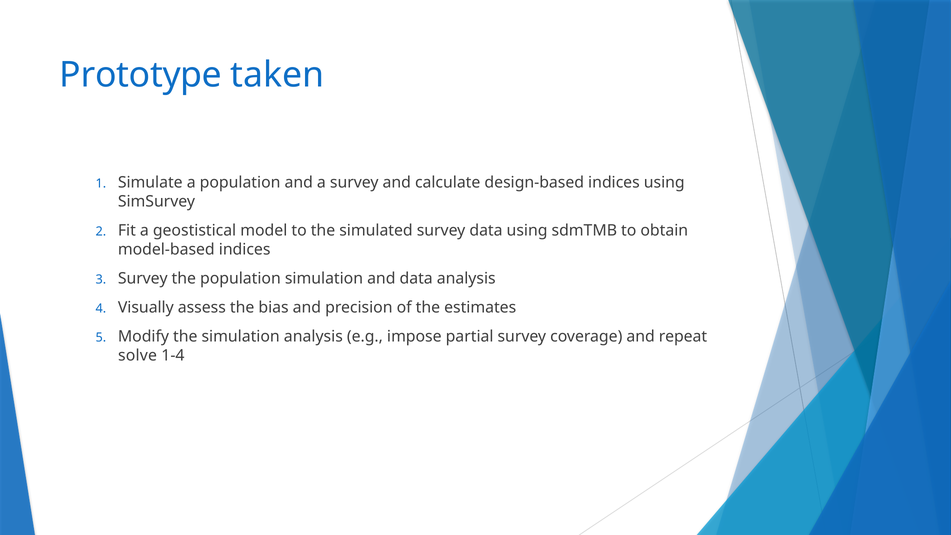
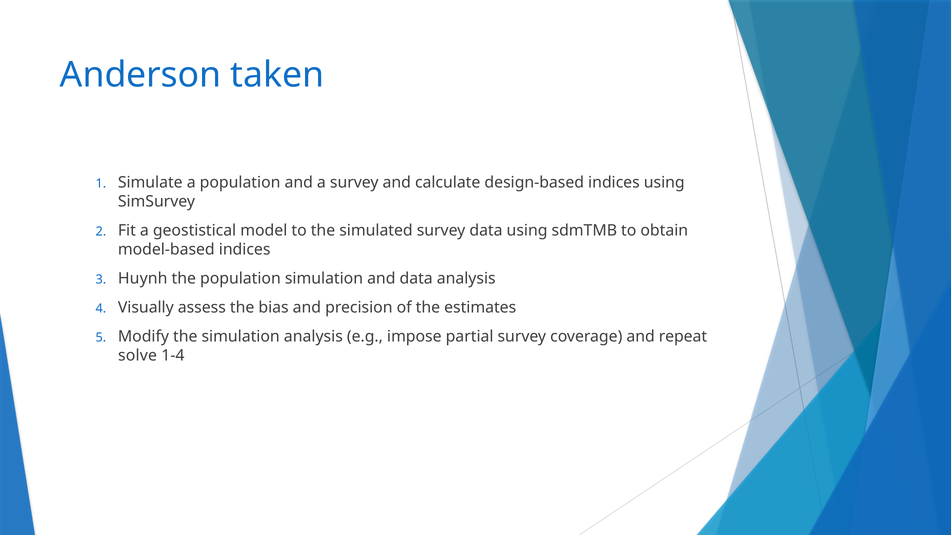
Prototype: Prototype -> Anderson
Survey at (143, 279): Survey -> Huynh
